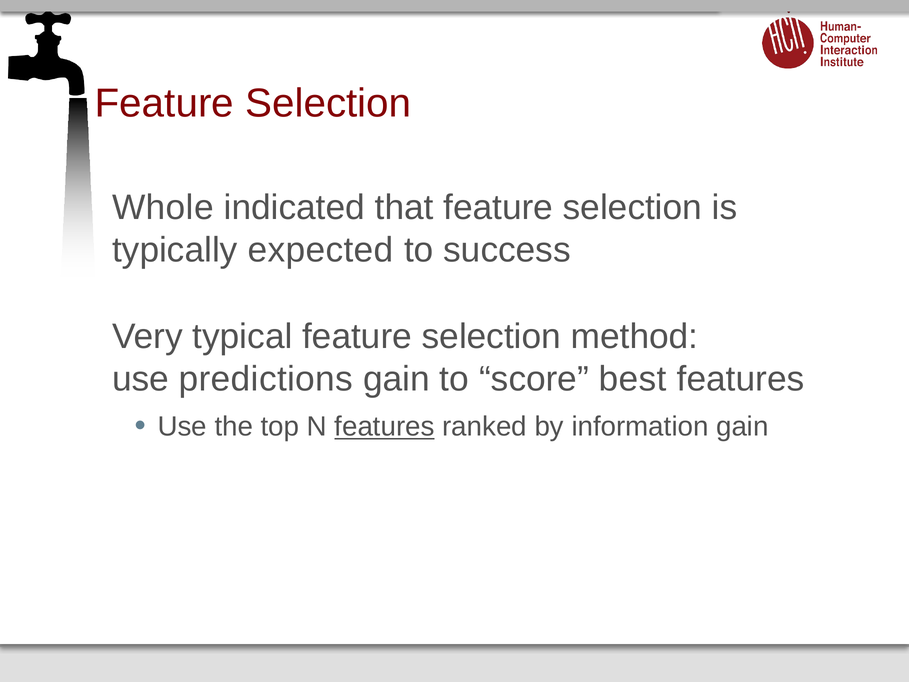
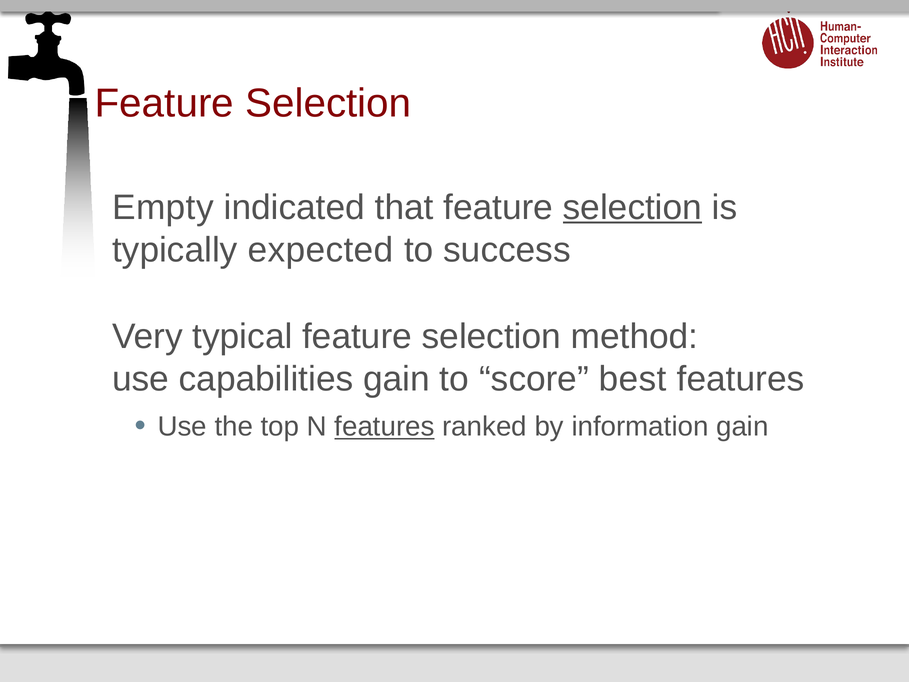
Whole: Whole -> Empty
selection at (632, 207) underline: none -> present
predictions: predictions -> capabilities
